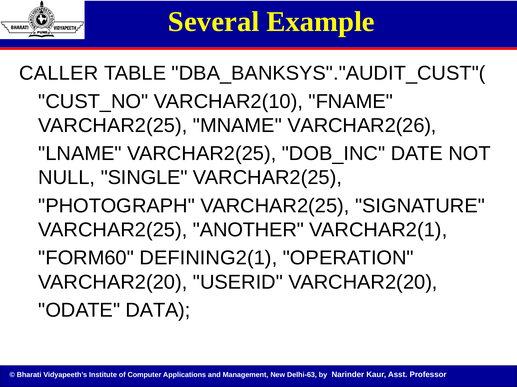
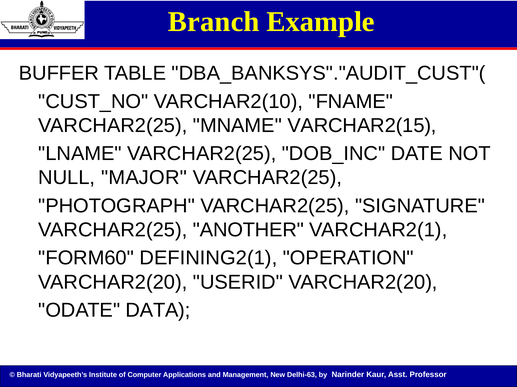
Several: Several -> Branch
CALLER: CALLER -> BUFFER
VARCHAR2(26: VARCHAR2(26 -> VARCHAR2(15
SINGLE: SINGLE -> MAJOR
